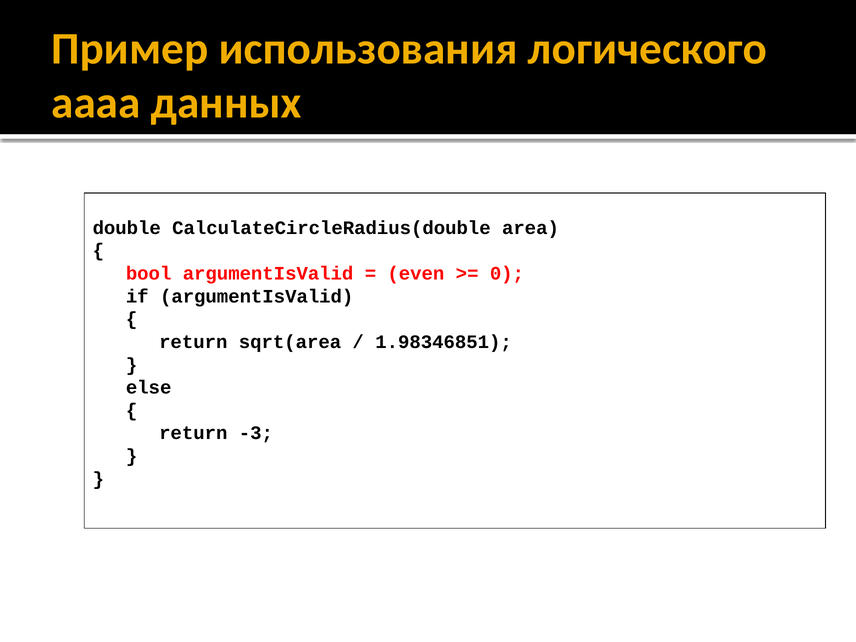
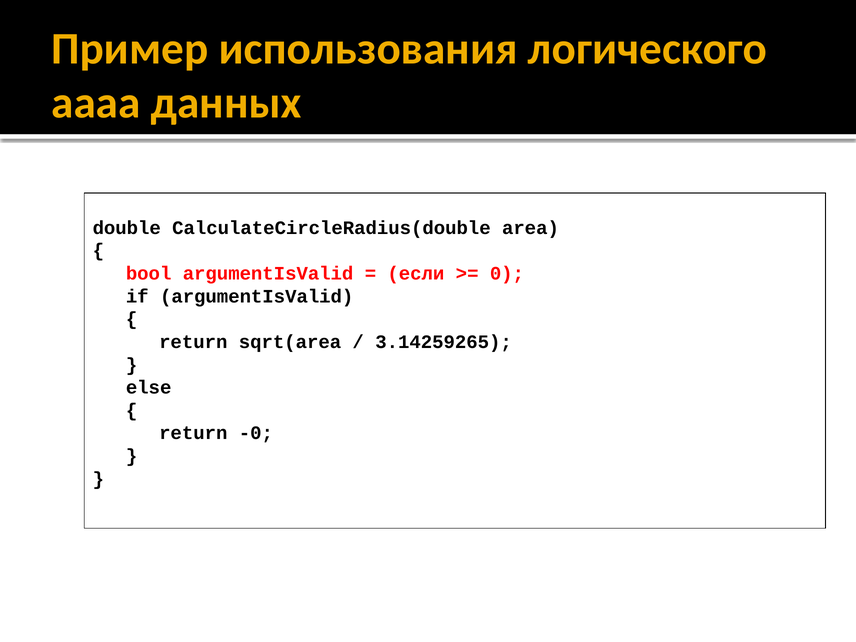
even: even -> если
1.98346851: 1.98346851 -> 3.14259265
-3: -3 -> -0
